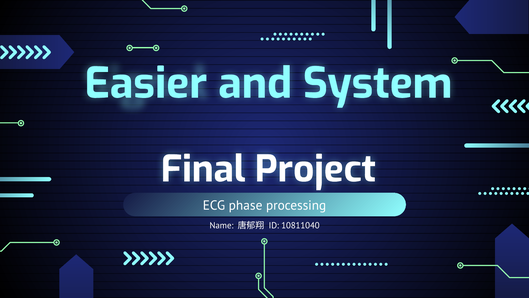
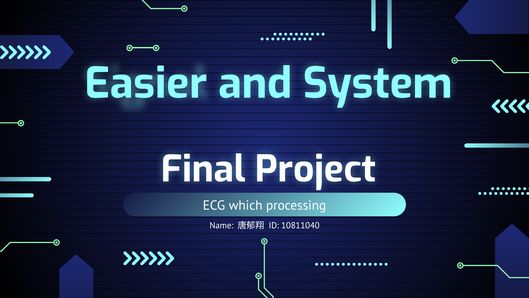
phase: phase -> which
